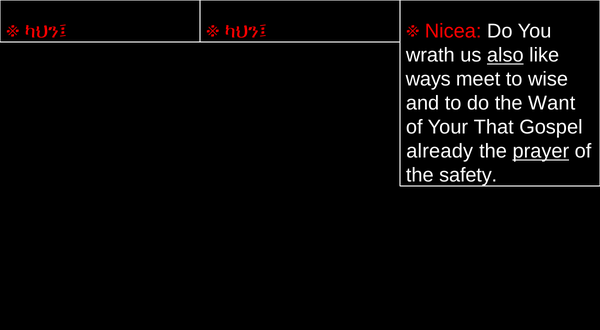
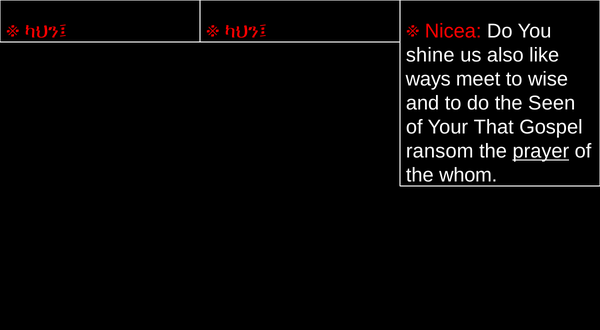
wrath: wrath -> shine
also underline: present -> none
Want: Want -> Seen
already: already -> ransom
safety: safety -> whom
